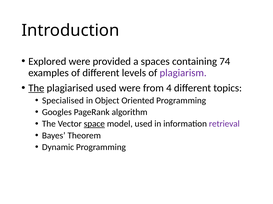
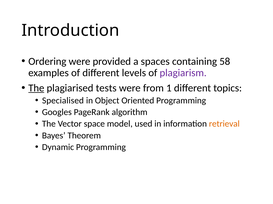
Explored: Explored -> Ordering
74: 74 -> 58
plagiarised used: used -> tests
4: 4 -> 1
space underline: present -> none
retrieval colour: purple -> orange
